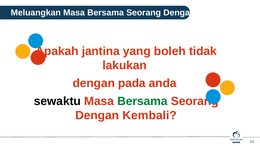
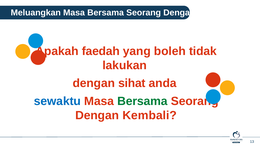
jantina: jantina -> faedah
pada: pada -> sihat
sewaktu colour: black -> blue
